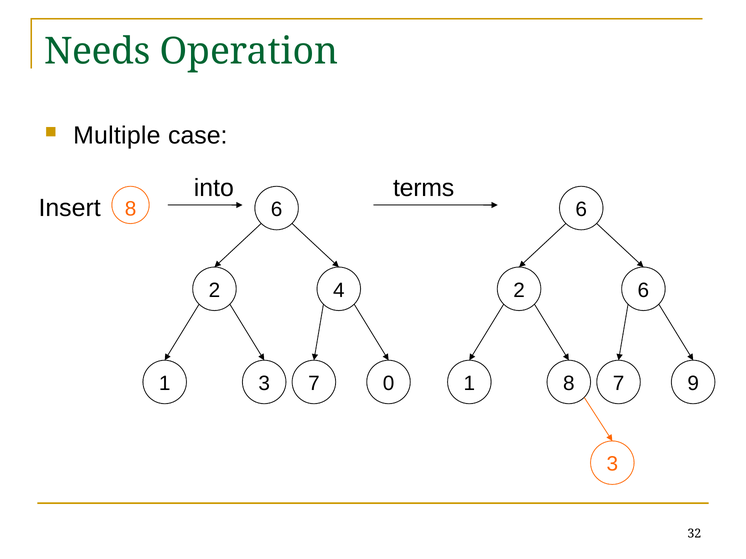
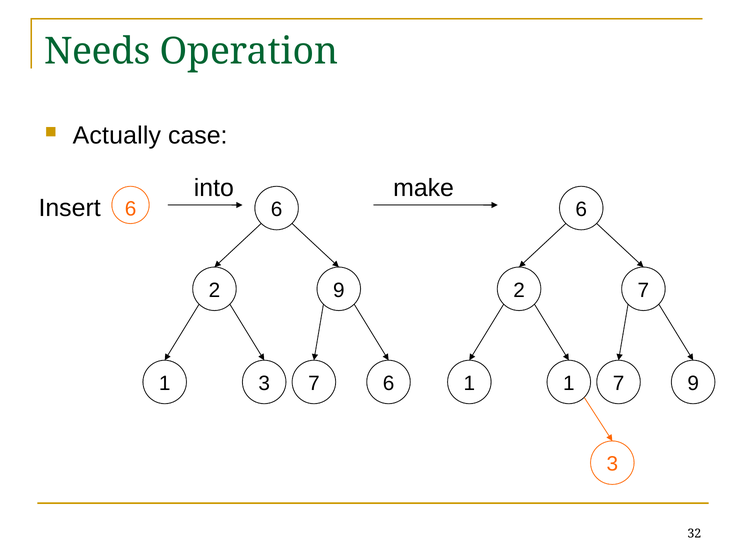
Multiple: Multiple -> Actually
terms: terms -> make
Insert 8: 8 -> 6
2 4: 4 -> 9
2 6: 6 -> 7
1 3 0: 0 -> 6
1 8: 8 -> 1
